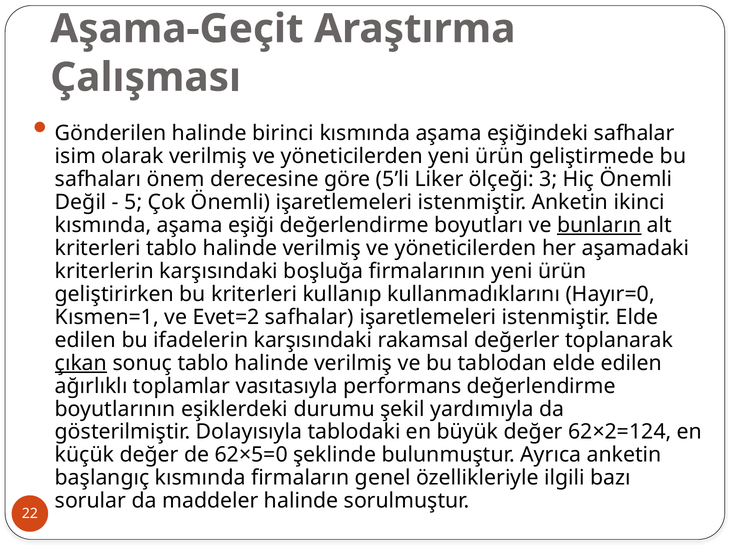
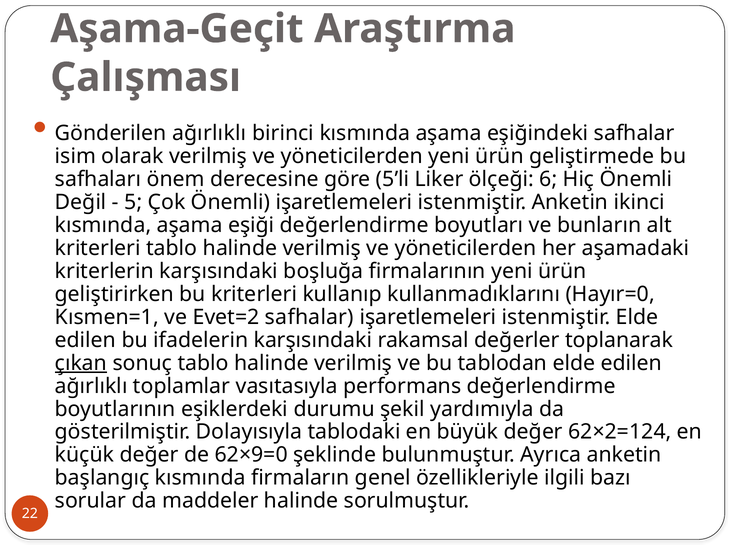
Gönderilen halinde: halinde -> ağırlıklı
3: 3 -> 6
bunların underline: present -> none
62×5=0: 62×5=0 -> 62×9=0
